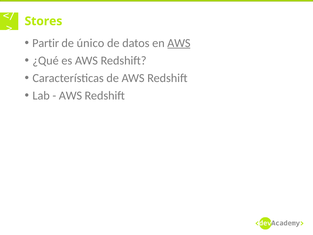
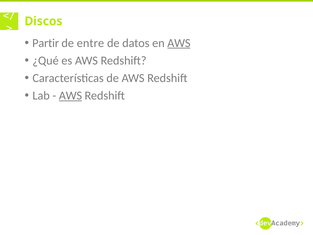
Stores: Stores -> Discos
único: único -> entre
AWS at (70, 95) underline: none -> present
